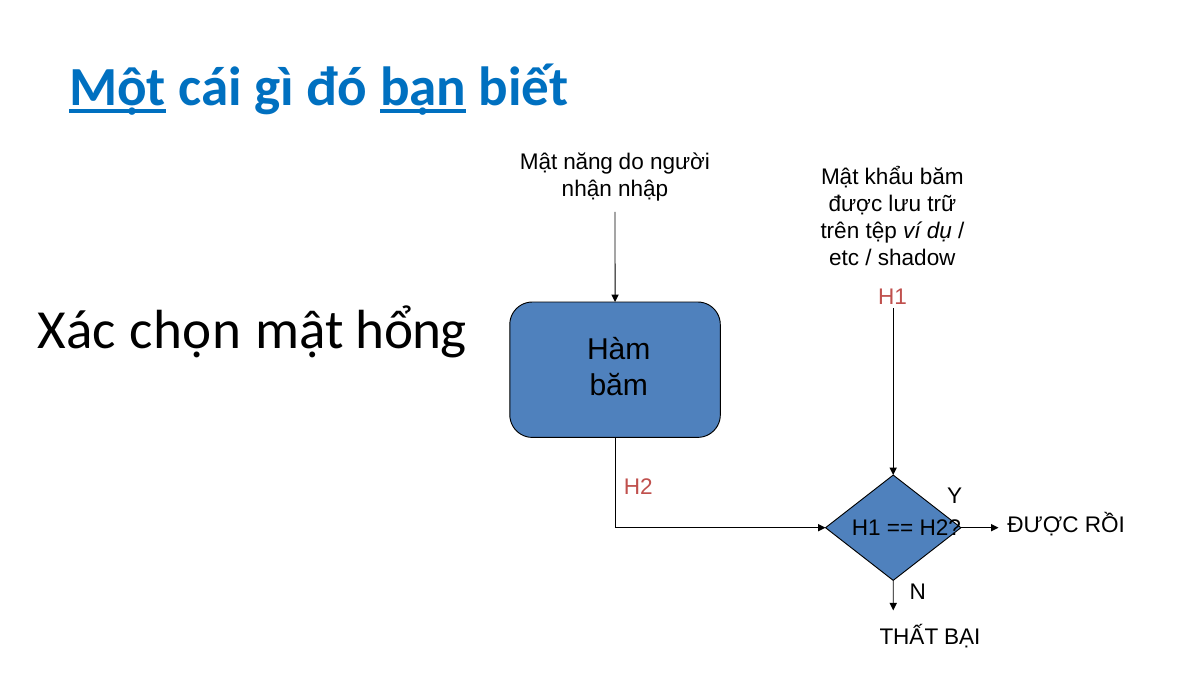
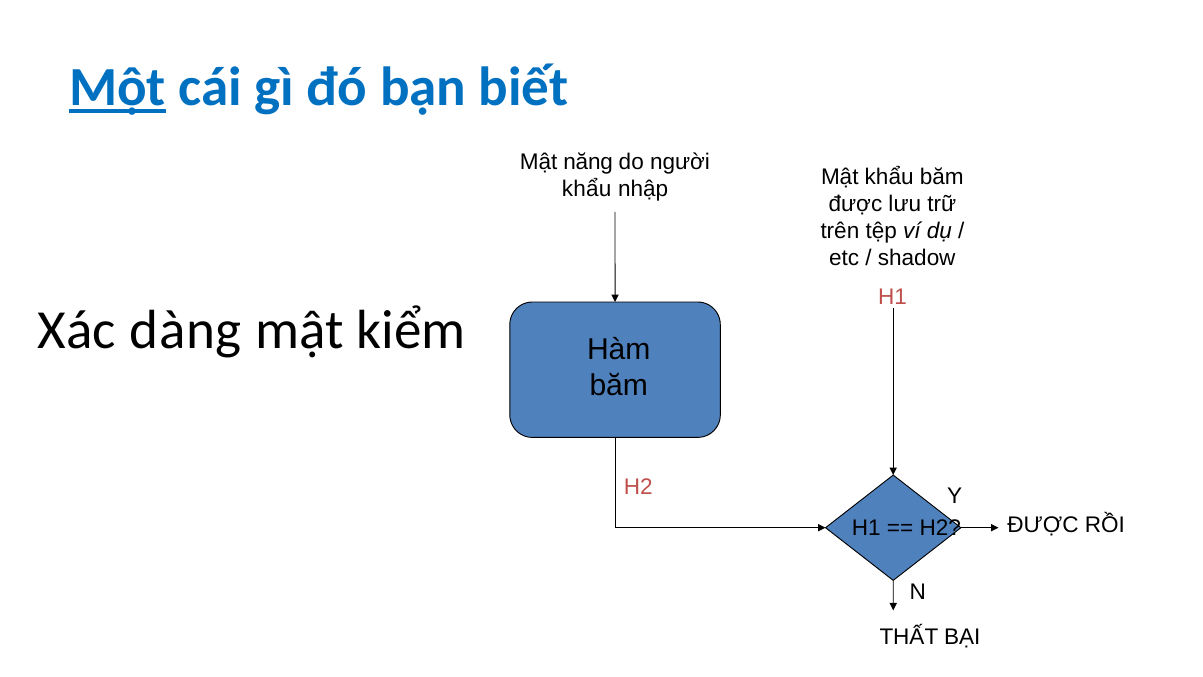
bạn underline: present -> none
nhận at (587, 189): nhận -> khẩu
chọn: chọn -> dàng
hổng: hổng -> kiểm
